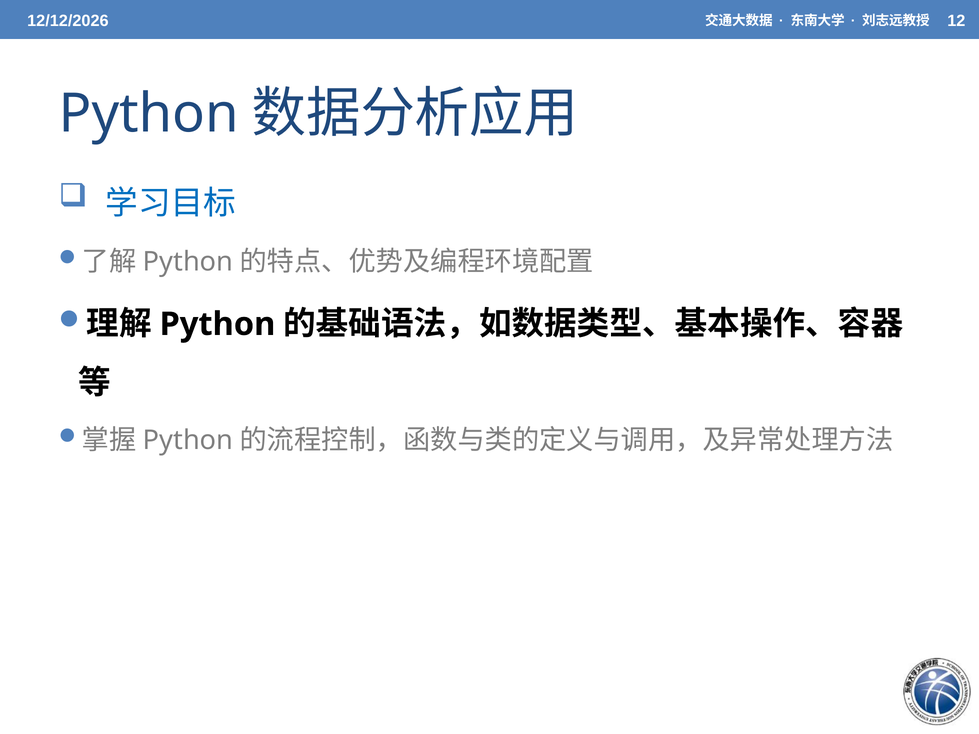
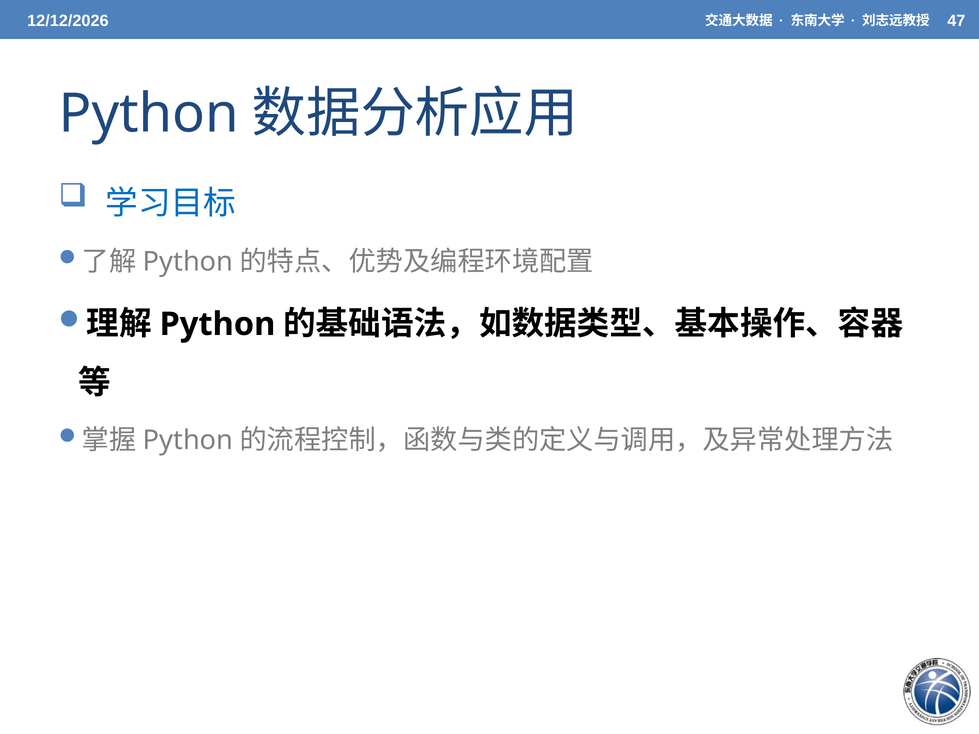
12: 12 -> 47
